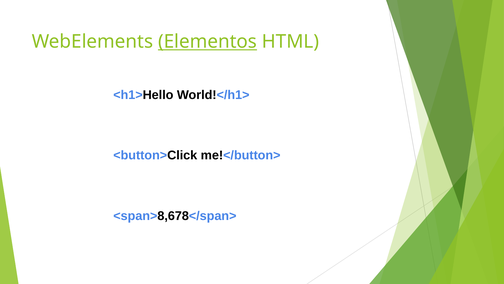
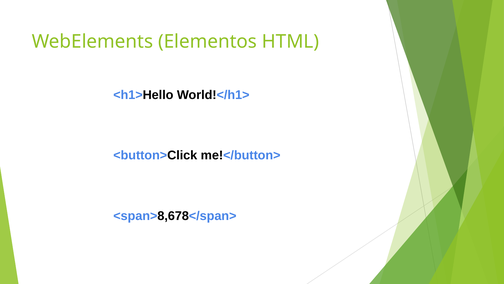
Elementos underline: present -> none
